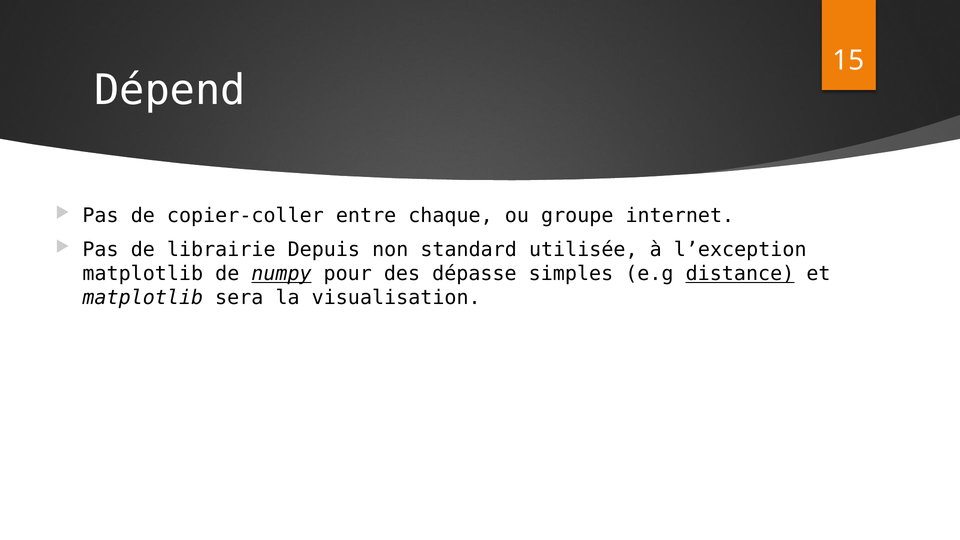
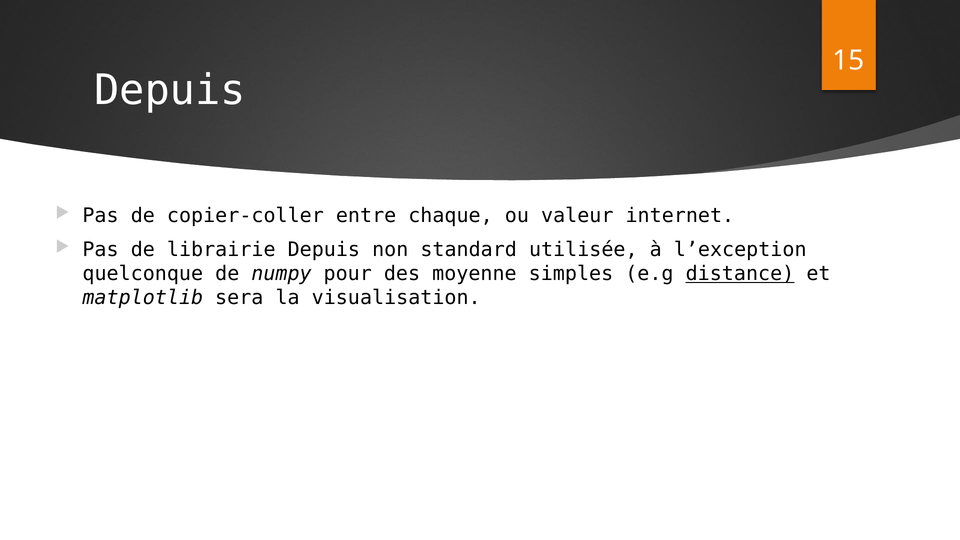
Dépend at (170, 90): Dépend -> Depuis
groupe: groupe -> valeur
matplotlib at (143, 274): matplotlib -> quelconque
numpy underline: present -> none
dépasse: dépasse -> moyenne
